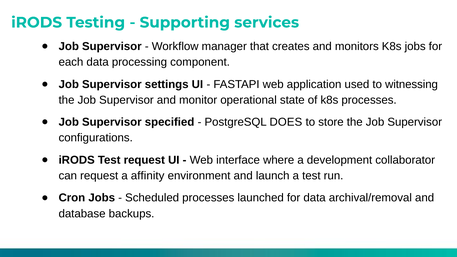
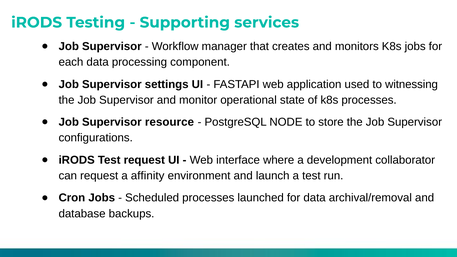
specified: specified -> resource
DOES: DOES -> NODE
